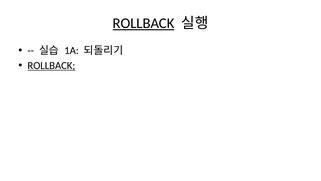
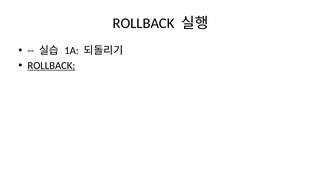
ROLLBACK at (144, 23) underline: present -> none
